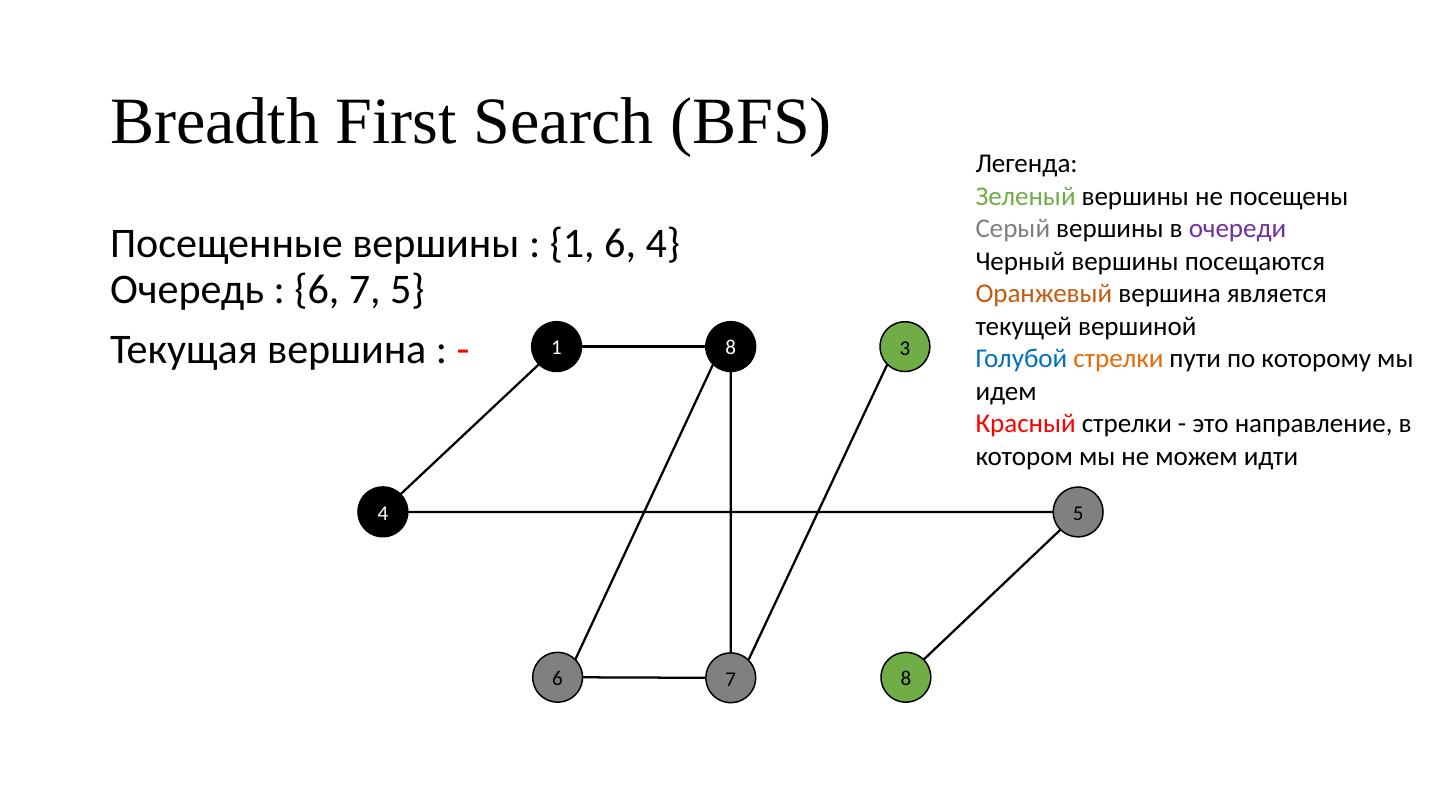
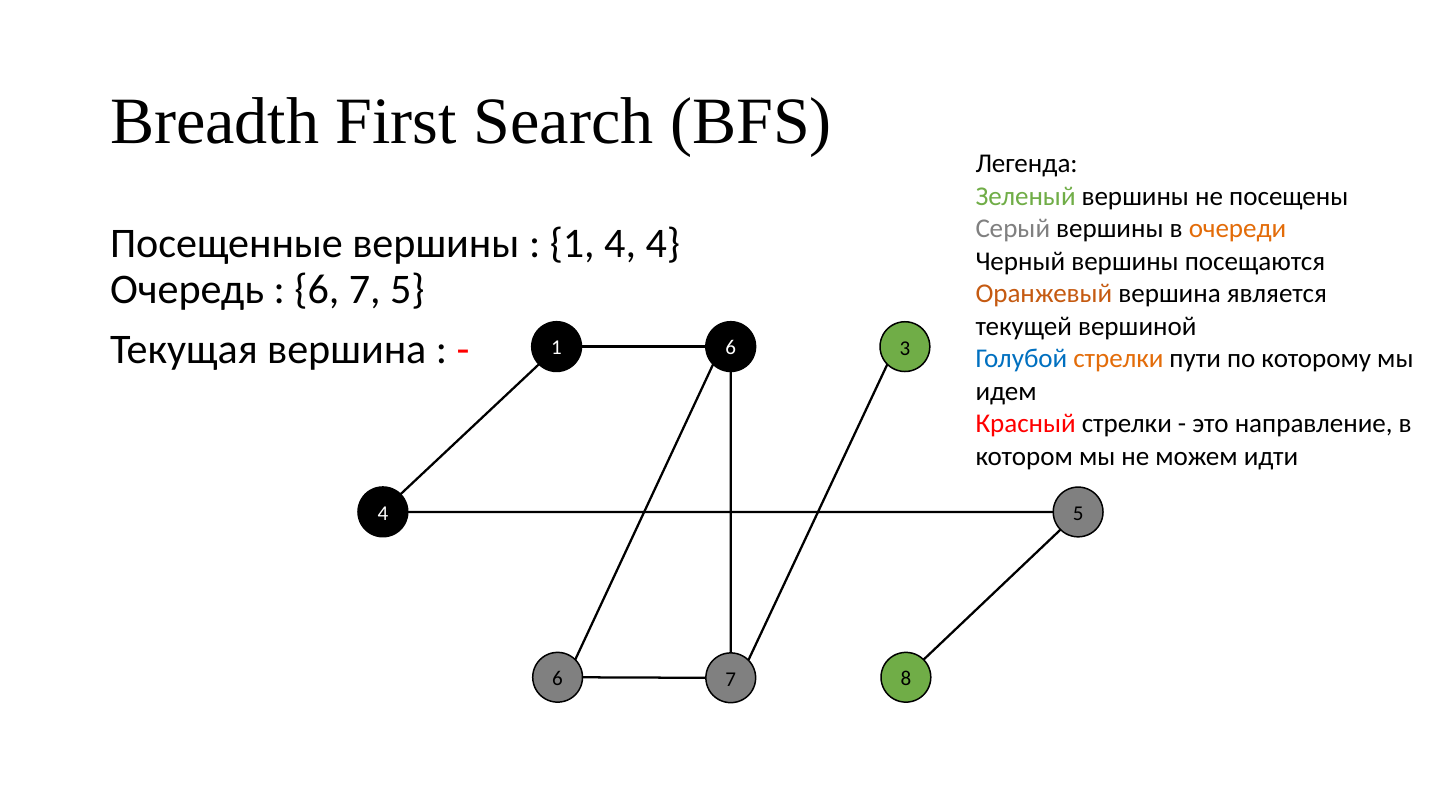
очереди colour: purple -> orange
1 6: 6 -> 4
1 8: 8 -> 6
